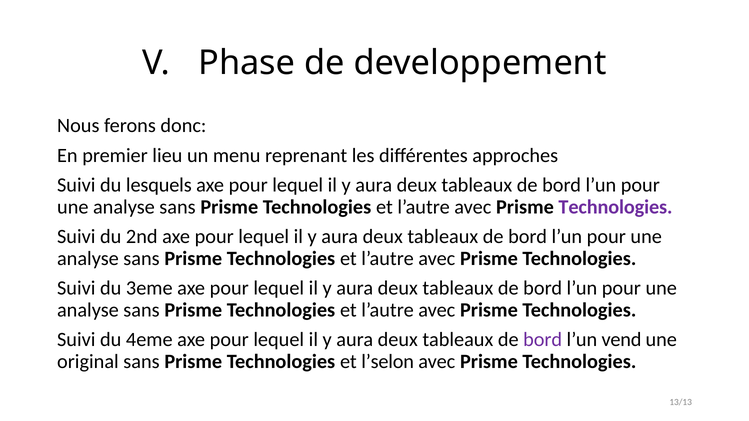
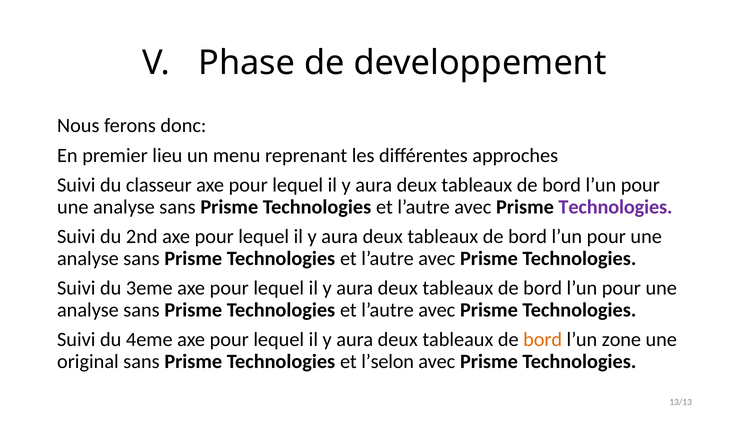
lesquels: lesquels -> classeur
bord at (543, 340) colour: purple -> orange
vend: vend -> zone
